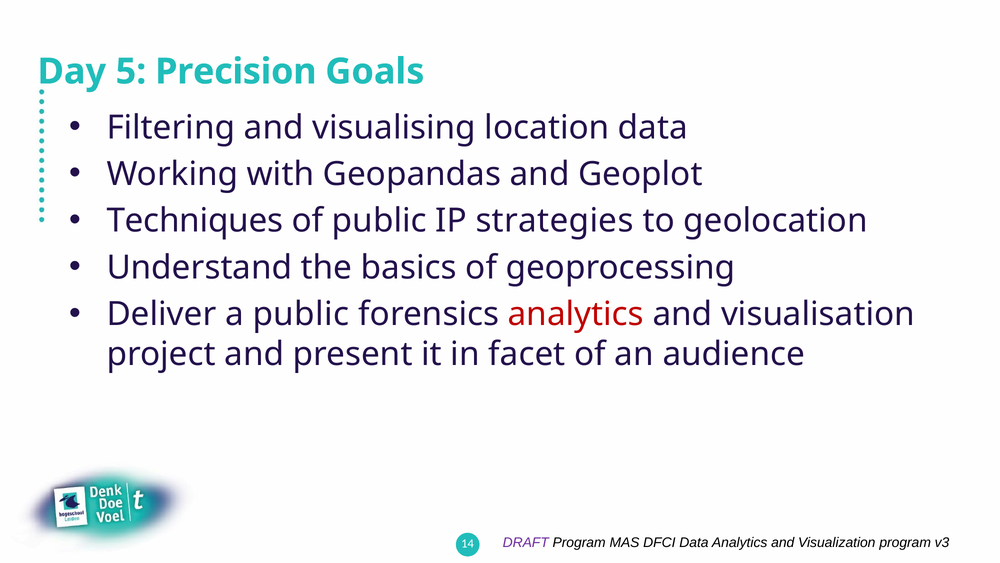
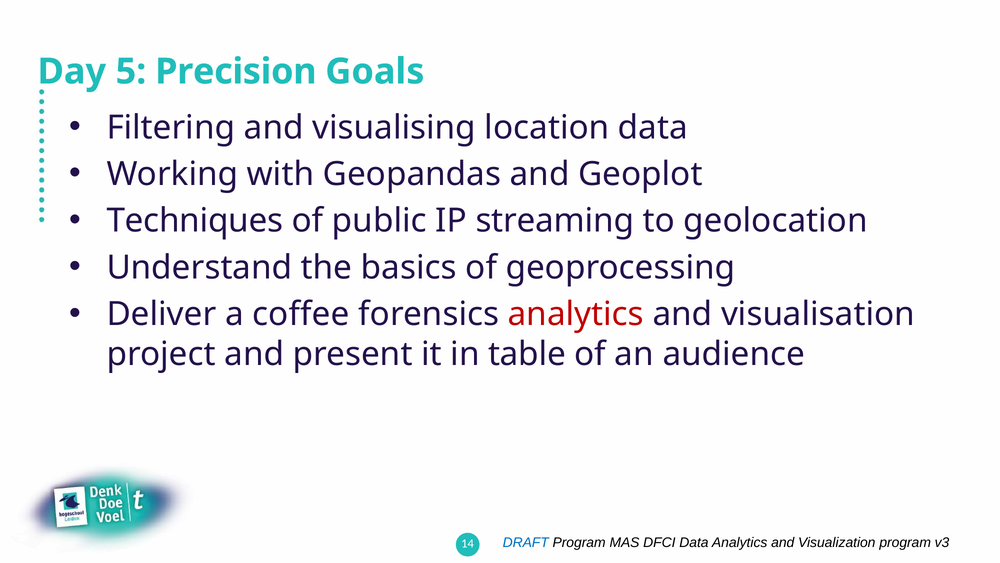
strategies: strategies -> streaming
a public: public -> coffee
facet: facet -> table
DRAFT colour: purple -> blue
